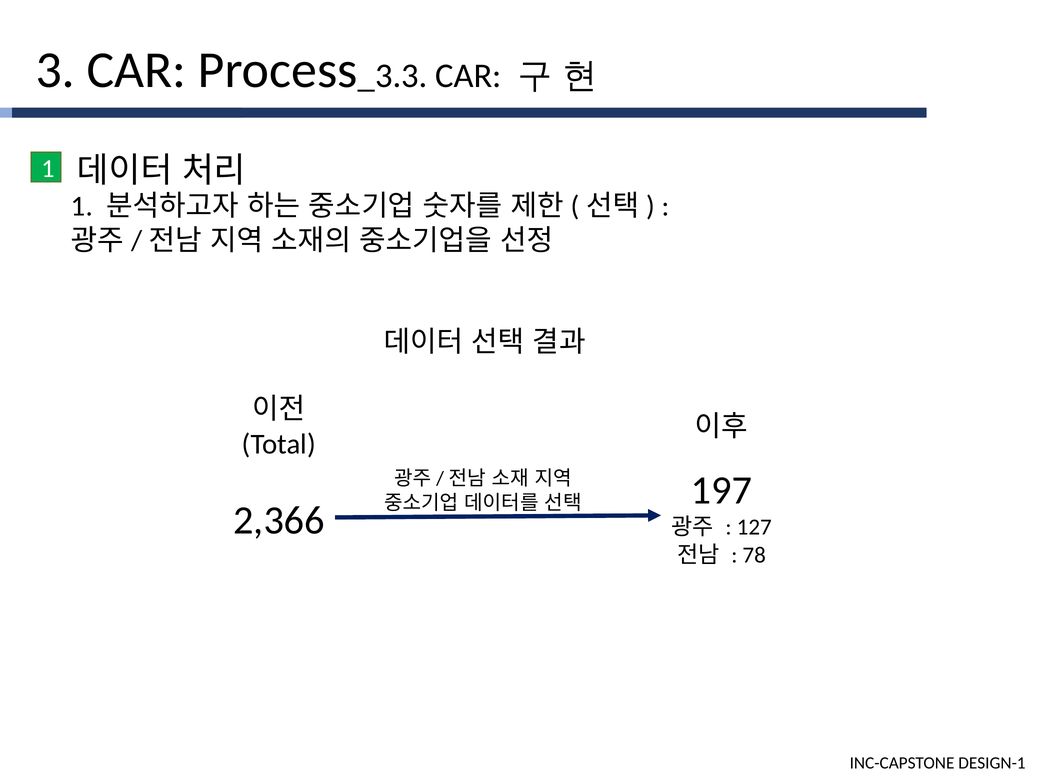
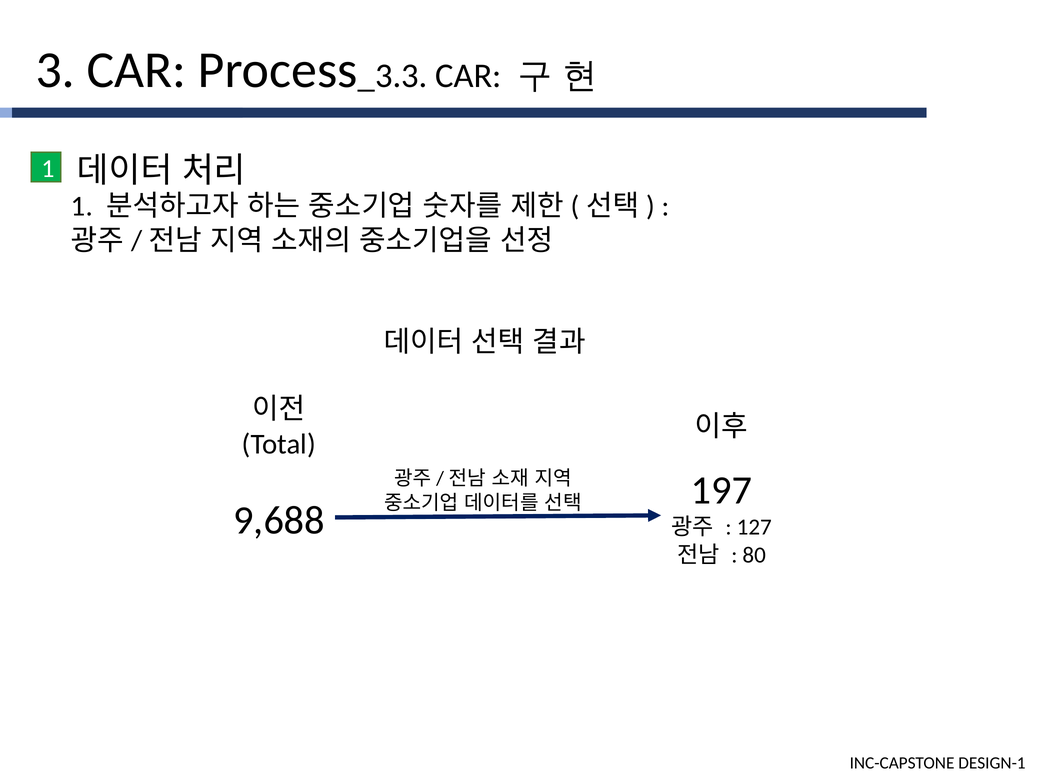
2,366: 2,366 -> 9,688
78: 78 -> 80
